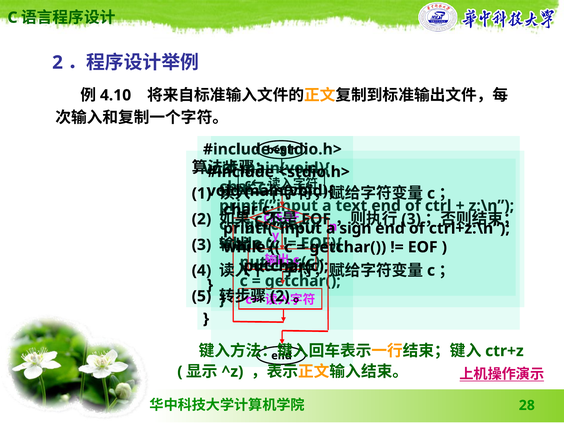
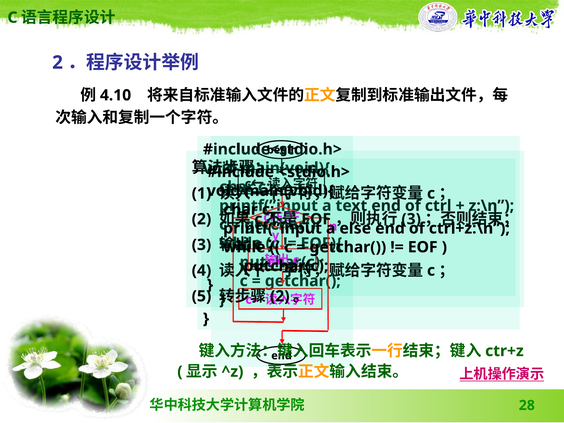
sign: sign -> else
